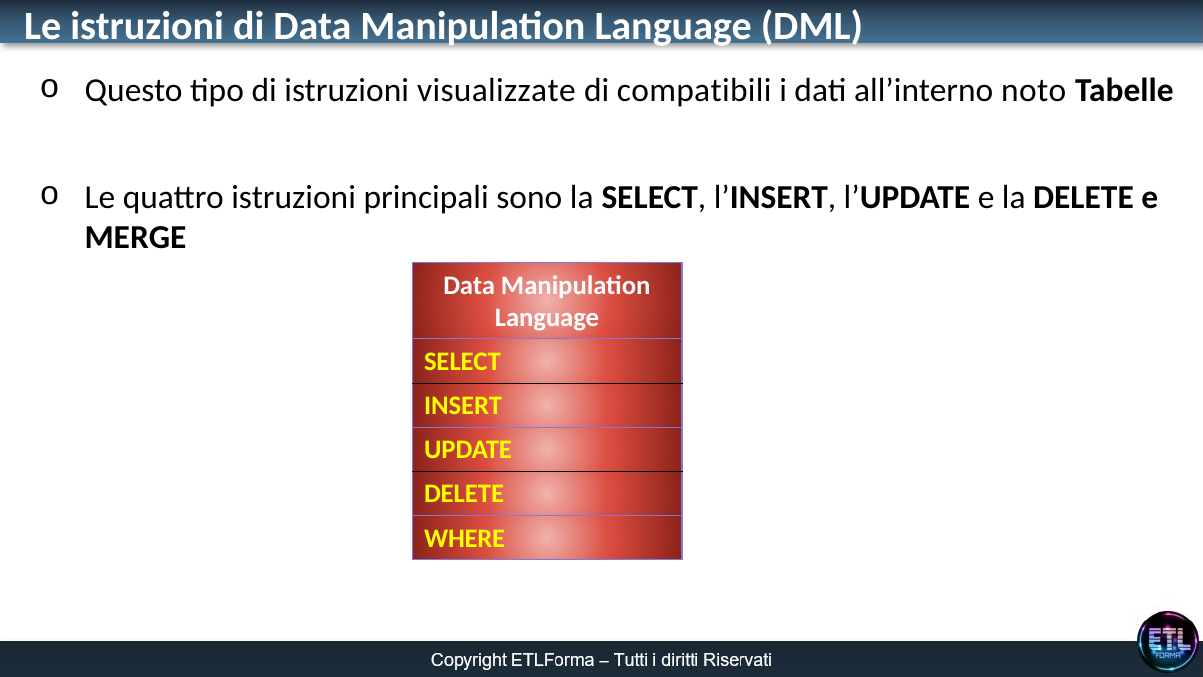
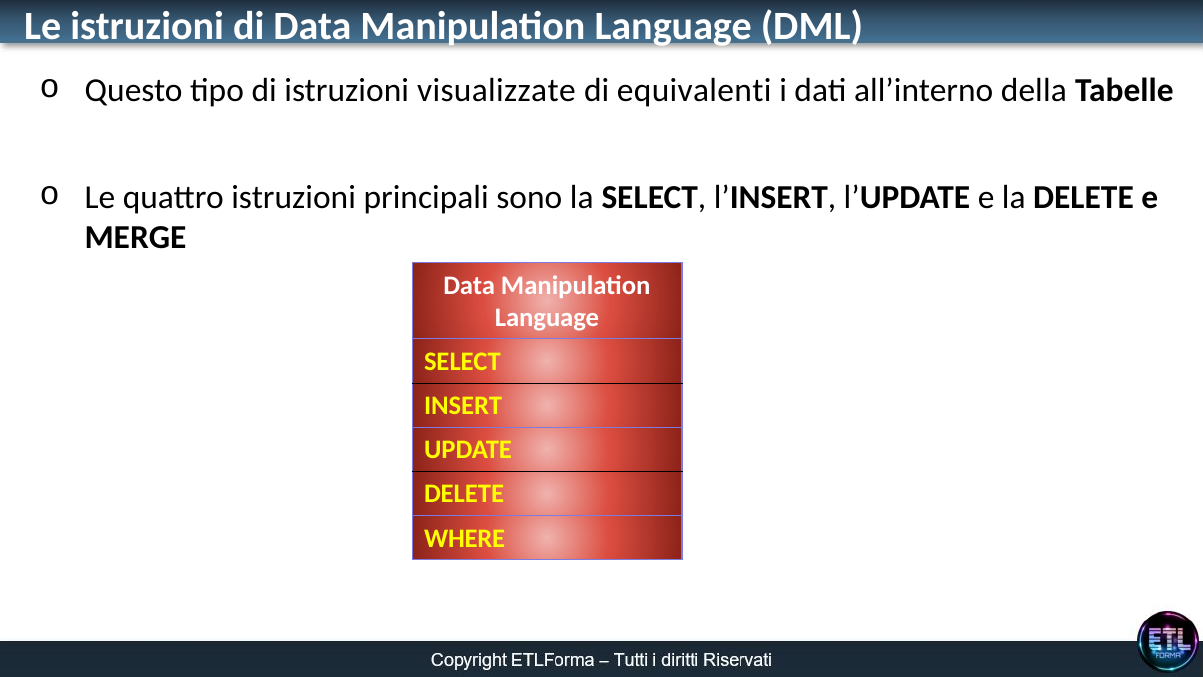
compatibili: compatibili -> equivalenti
noto: noto -> della
